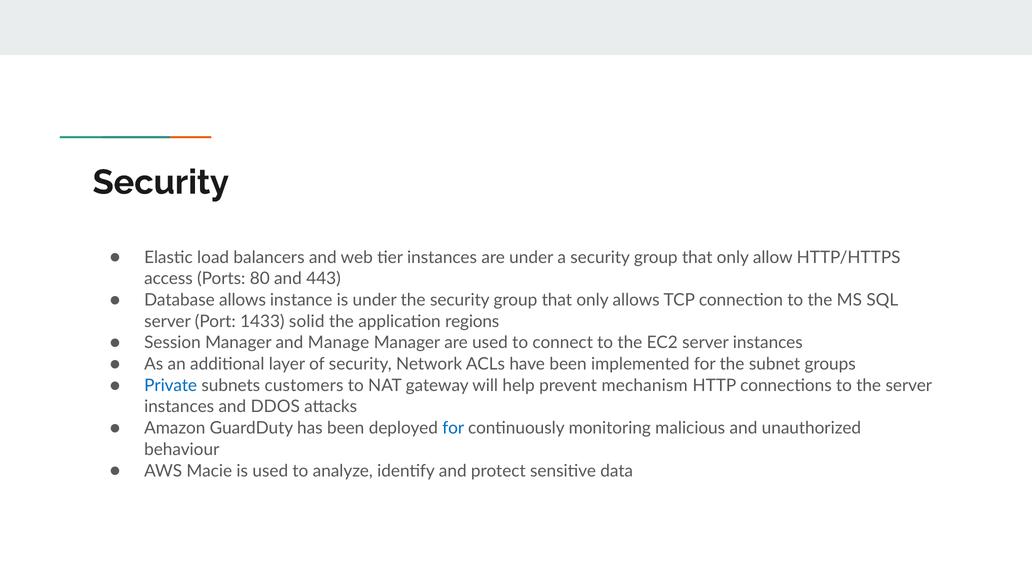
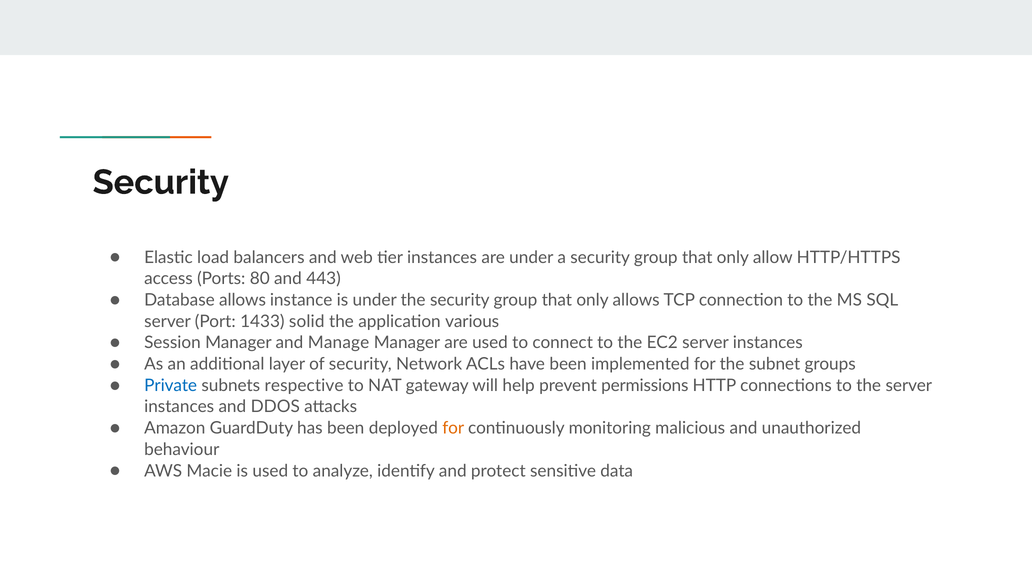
regions: regions -> various
customers: customers -> respective
mechanism: mechanism -> permissions
for at (453, 428) colour: blue -> orange
